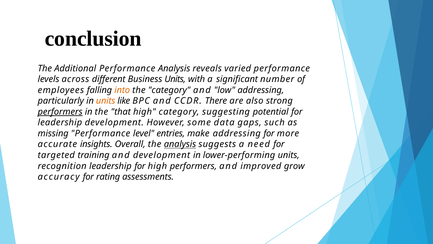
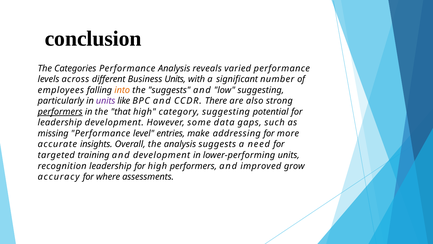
Additional: Additional -> Categories
the category: category -> suggests
low addressing: addressing -> suggesting
units at (106, 101) colour: orange -> purple
analysis at (180, 144) underline: present -> none
rating: rating -> where
